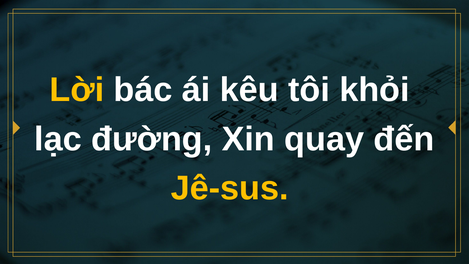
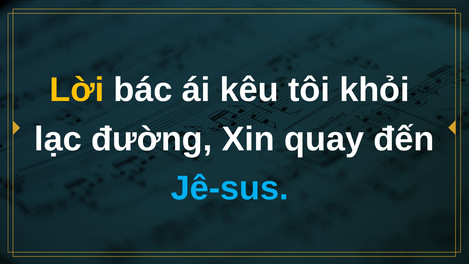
Jê-sus colour: yellow -> light blue
